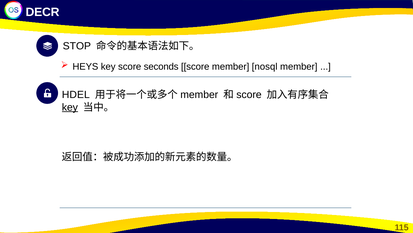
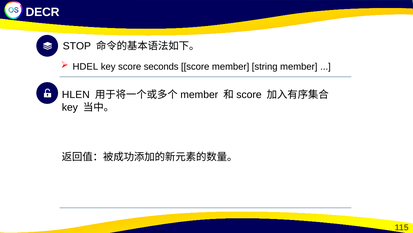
HEYS: HEYS -> HDEL
nosql: nosql -> string
HDEL: HDEL -> HLEN
key at (70, 107) underline: present -> none
